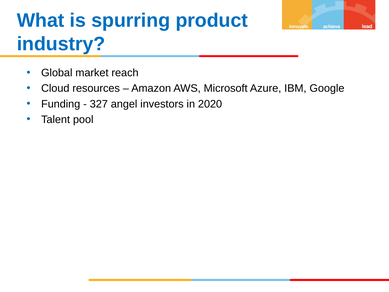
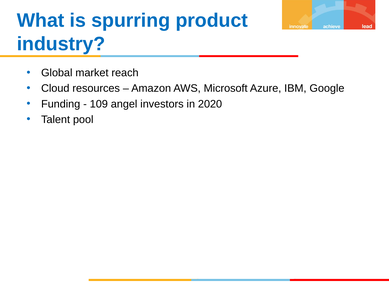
327: 327 -> 109
